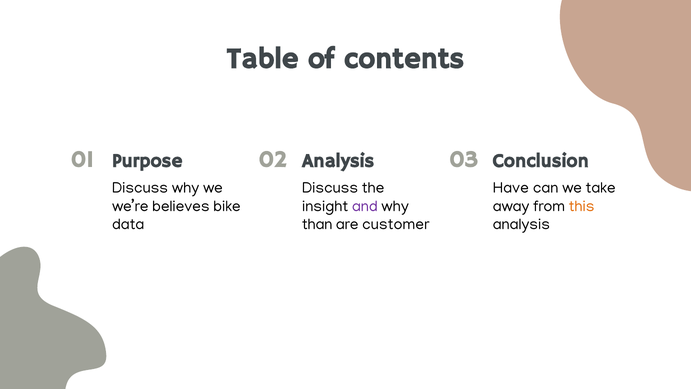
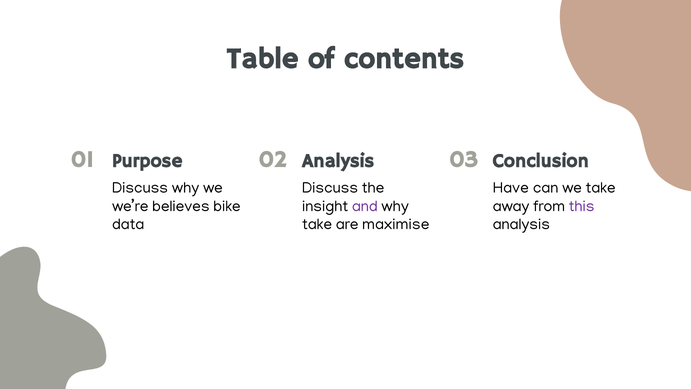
this colour: orange -> purple
than at (317, 224): than -> take
customer: customer -> maximise
